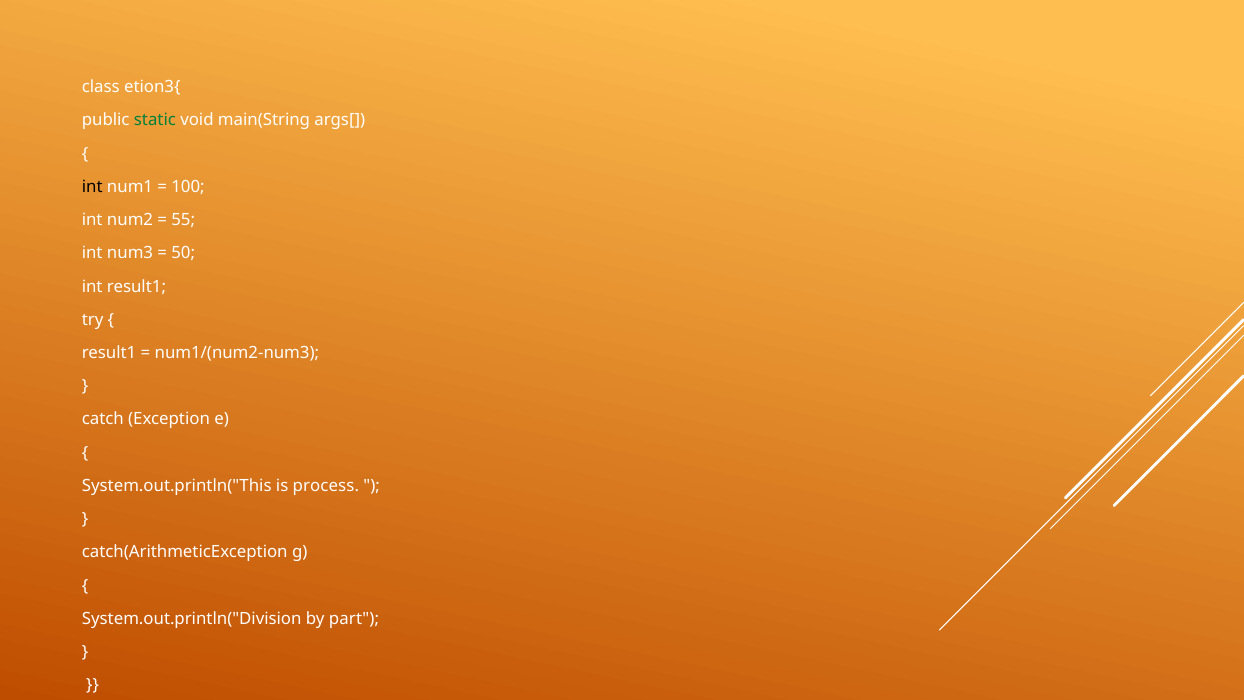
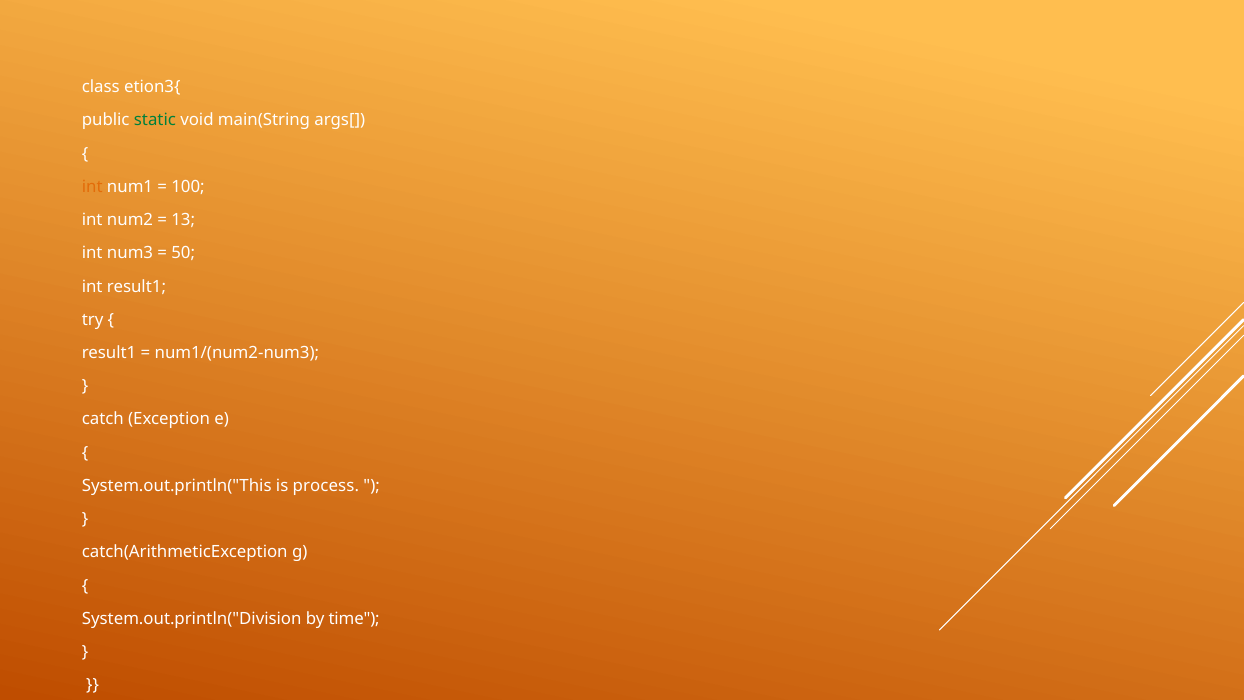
int at (92, 187) colour: black -> orange
55: 55 -> 13
part: part -> time
